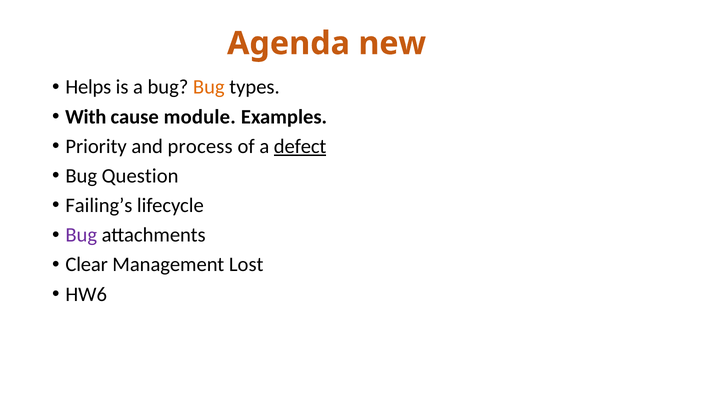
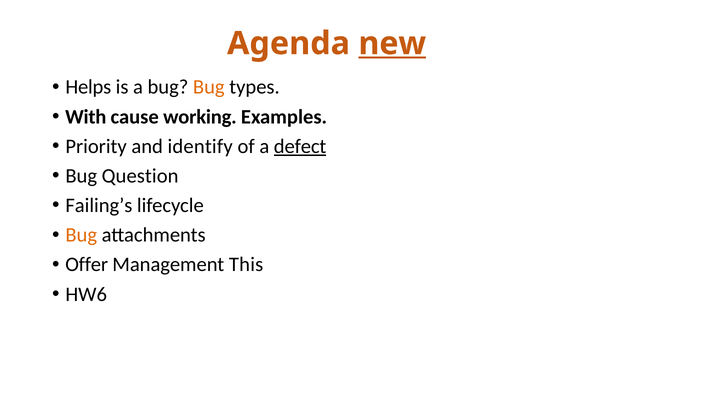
new underline: none -> present
module: module -> working
process: process -> identify
Bug at (81, 235) colour: purple -> orange
Clear: Clear -> Offer
Lost: Lost -> This
